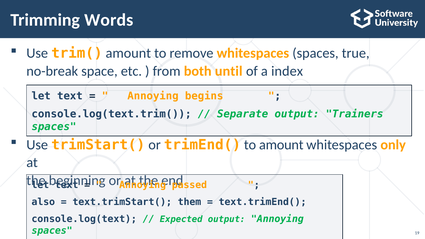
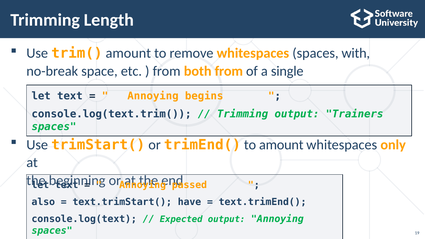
Words: Words -> Length
true: true -> with
both until: until -> from
index: index -> single
Separate at (243, 114): Separate -> Trimming
them: them -> have
